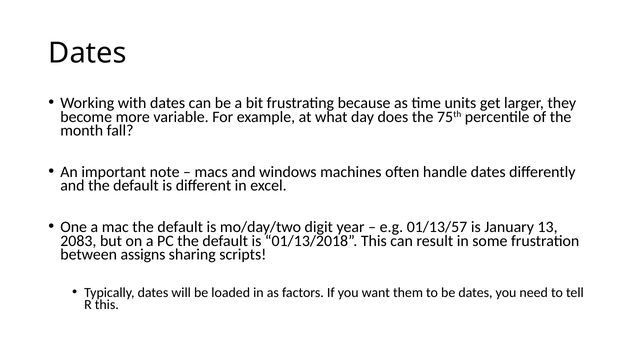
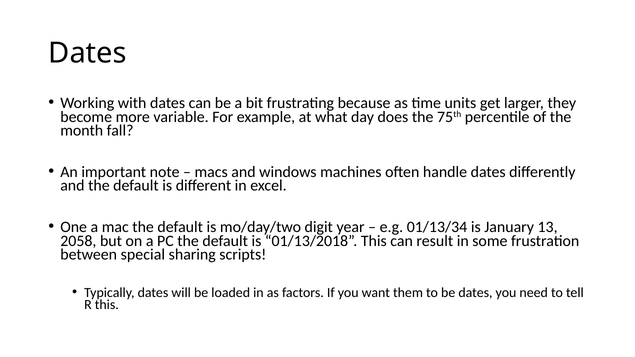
01/13/57: 01/13/57 -> 01/13/34
2083: 2083 -> 2058
assigns: assigns -> special
